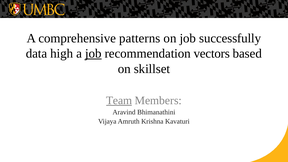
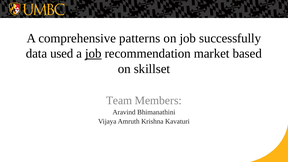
high: high -> used
vectors: vectors -> market
Team underline: present -> none
